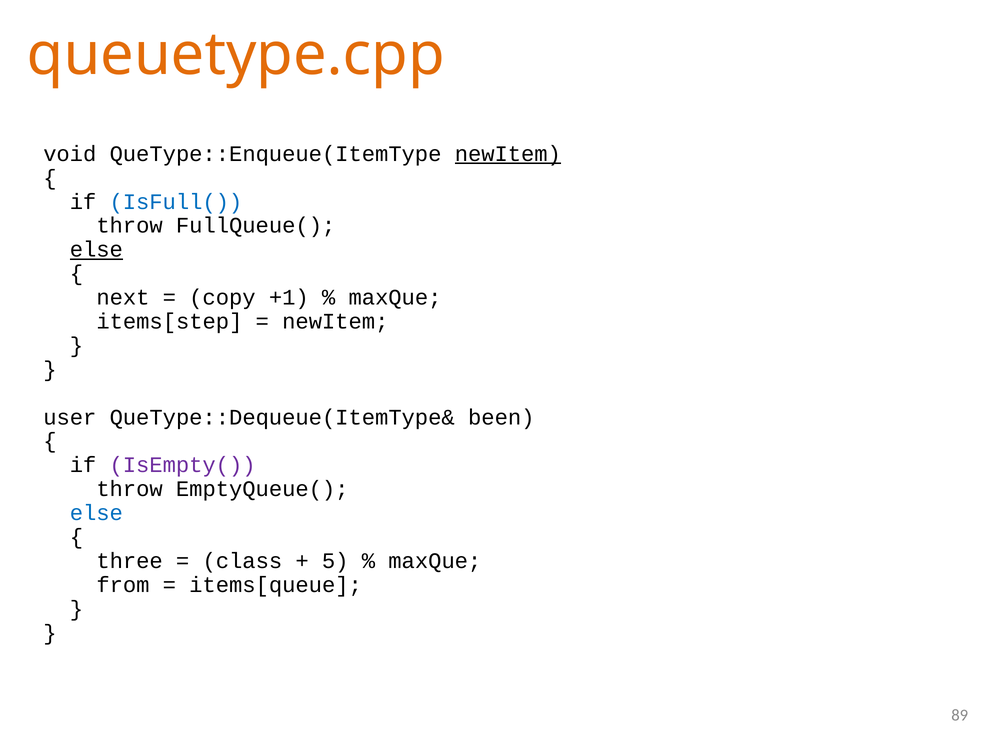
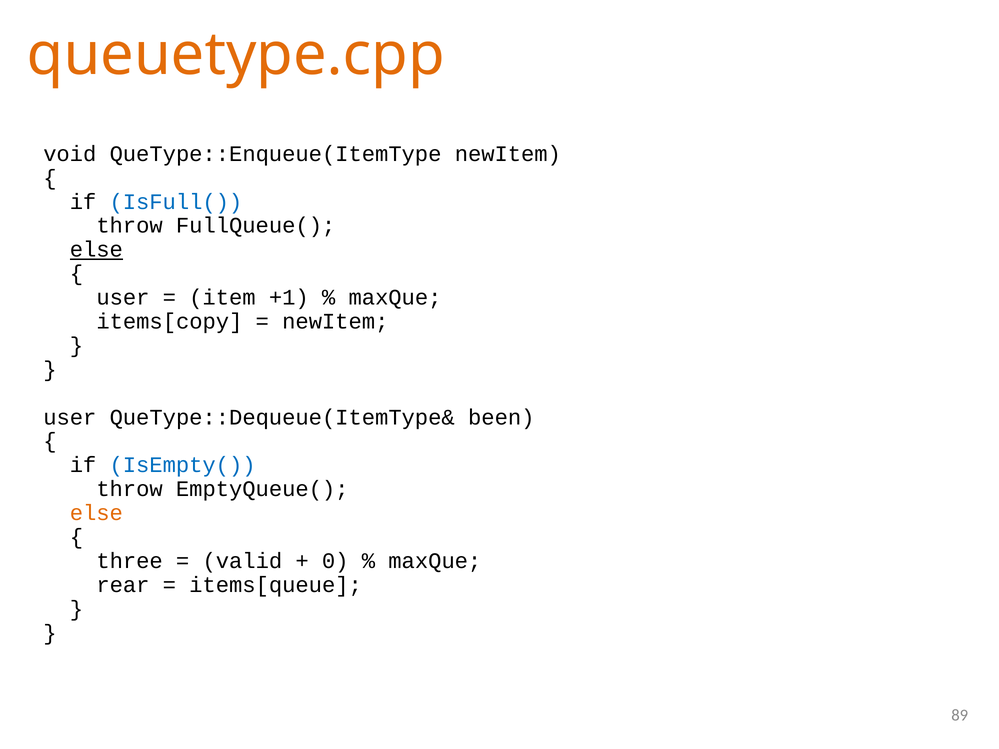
newItem at (508, 154) underline: present -> none
next at (123, 298): next -> user
copy: copy -> item
items[step: items[step -> items[copy
IsEmpty( colour: purple -> blue
else at (96, 513) colour: blue -> orange
class: class -> valid
5: 5 -> 0
from: from -> rear
